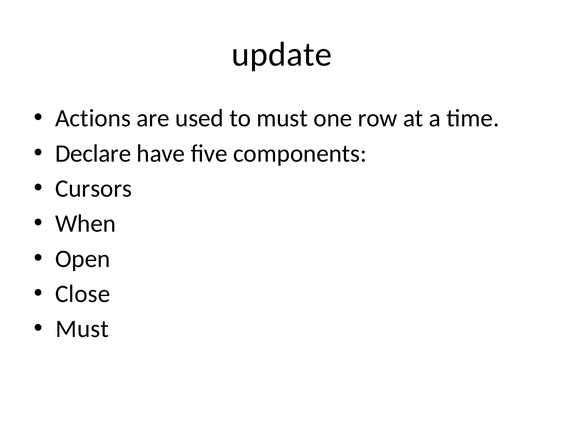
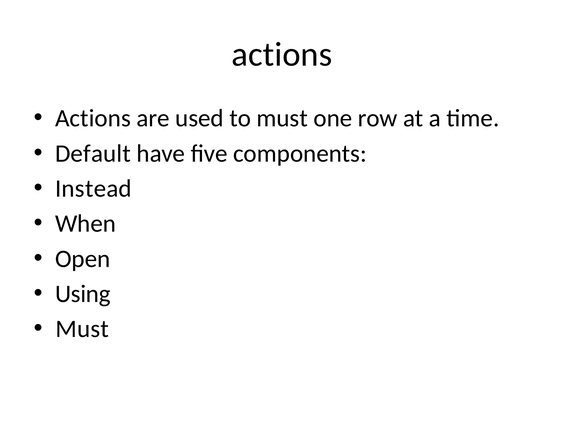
update at (282, 55): update -> actions
Declare: Declare -> Default
Cursors: Cursors -> Instead
Close: Close -> Using
